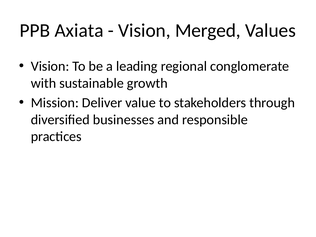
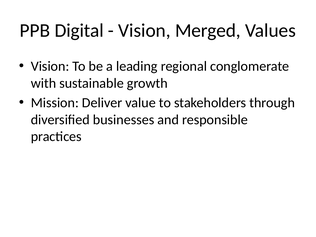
Axiata: Axiata -> Digital
